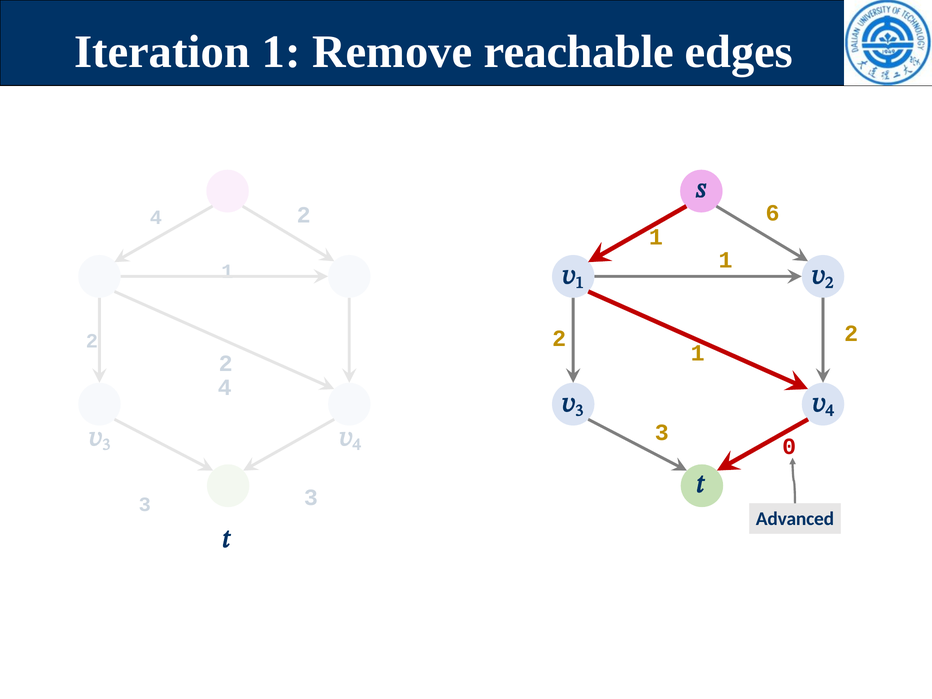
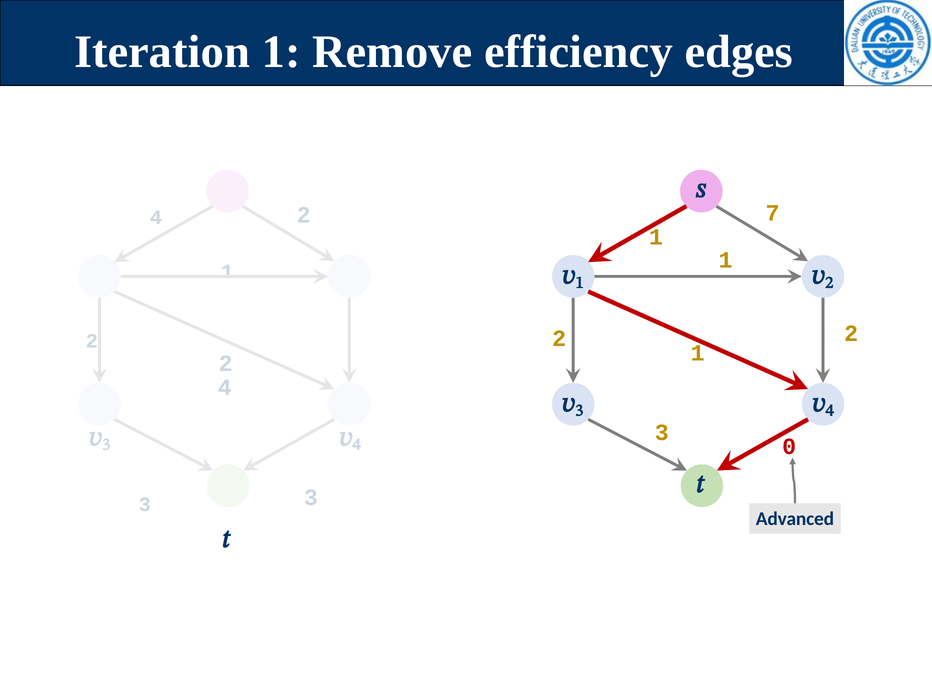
reachable: reachable -> efficiency
6: 6 -> 7
